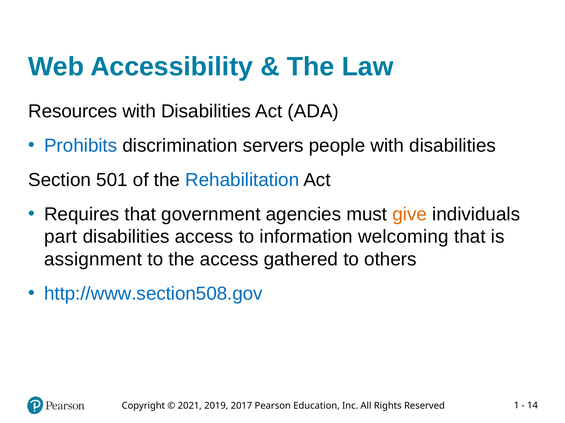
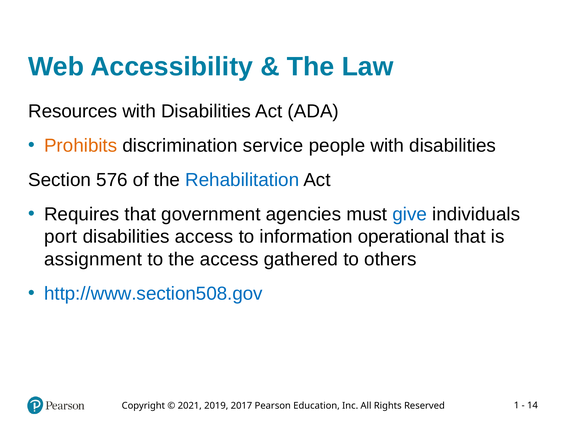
Prohibits colour: blue -> orange
servers: servers -> service
501: 501 -> 576
give colour: orange -> blue
part: part -> port
welcoming: welcoming -> operational
